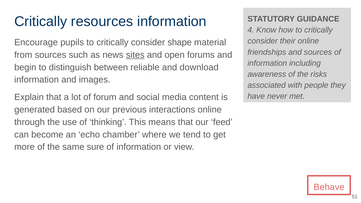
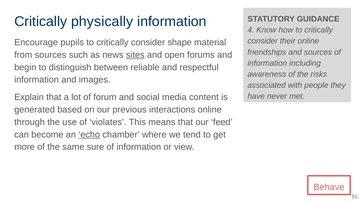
resources: resources -> physically
download: download -> respectful
thinking: thinking -> violates
echo underline: none -> present
